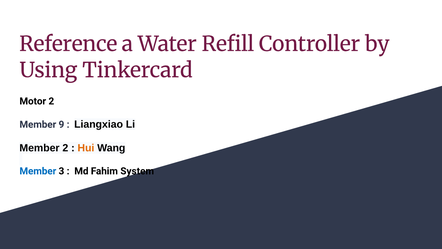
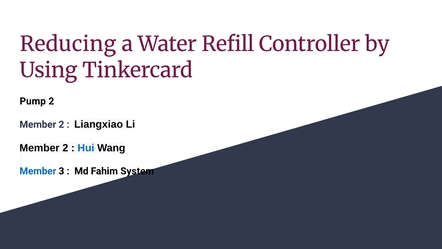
Reference: Reference -> Reducing
Motor: Motor -> Pump
9 at (61, 124): 9 -> 2
Hui colour: orange -> blue
